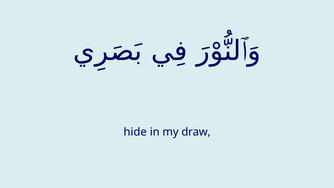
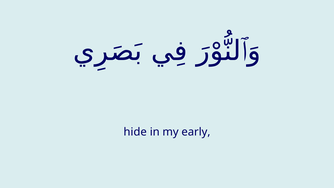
draw: draw -> early
